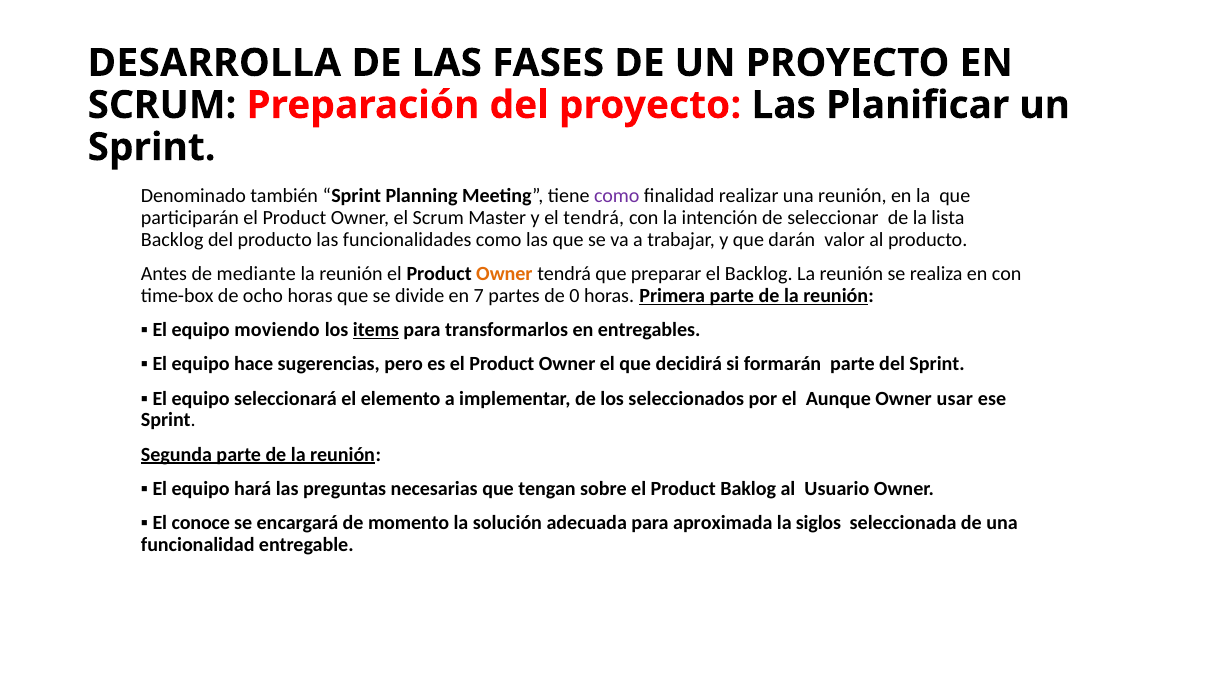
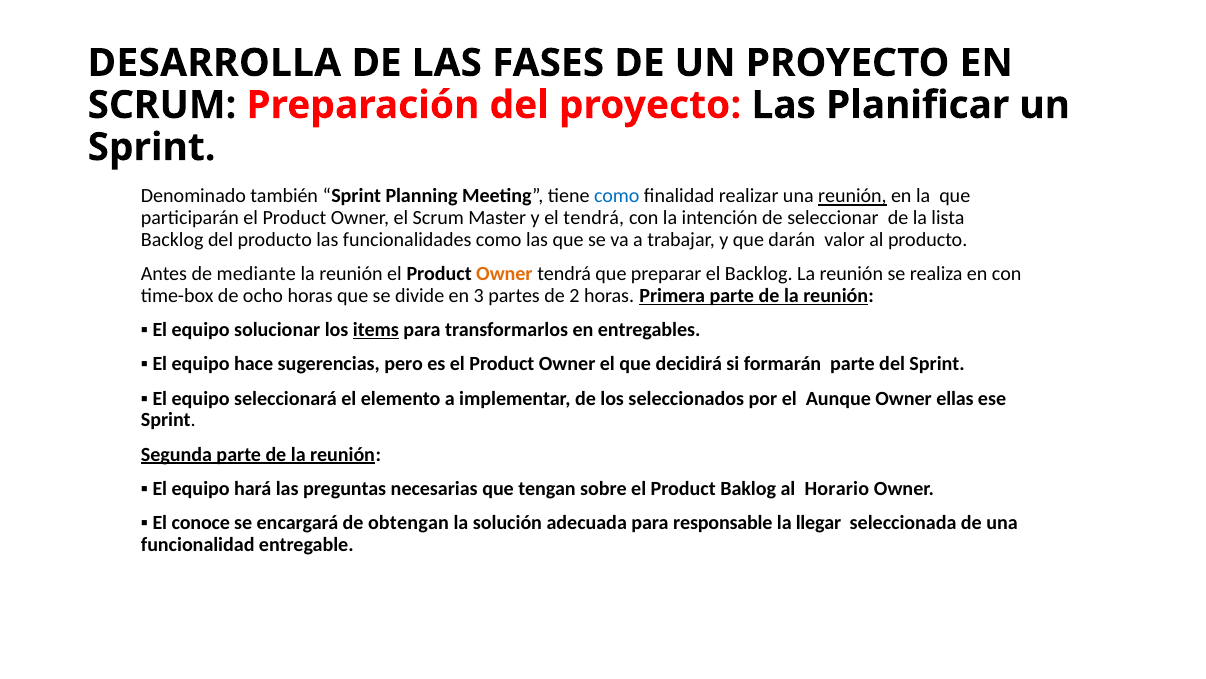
como at (617, 196) colour: purple -> blue
reunión at (852, 196) underline: none -> present
7: 7 -> 3
0: 0 -> 2
moviendo: moviendo -> solucionar
usar: usar -> ellas
Usuario: Usuario -> Horario
momento: momento -> obtengan
aproximada: aproximada -> responsable
siglos: siglos -> llegar
